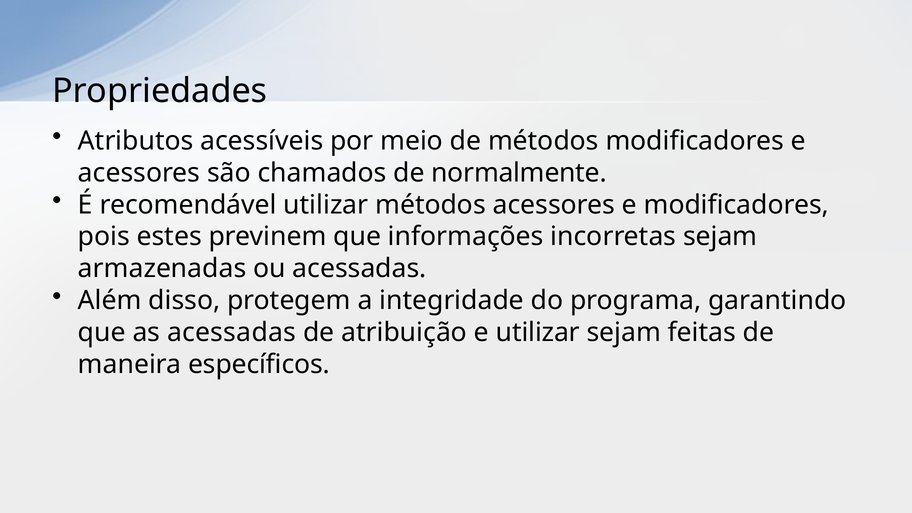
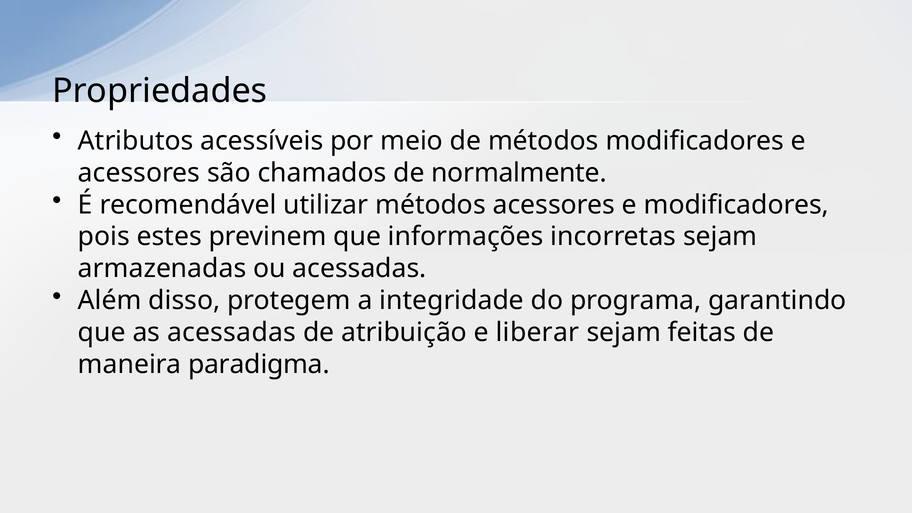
e utilizar: utilizar -> liberar
específicos: específicos -> paradigma
